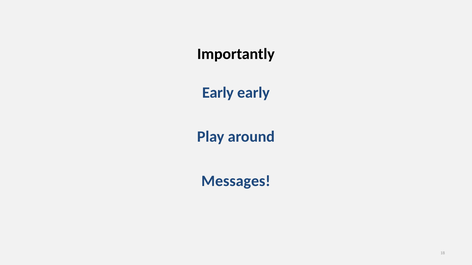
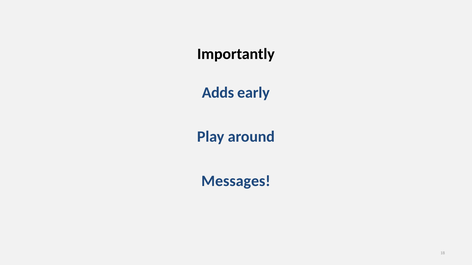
Early at (218, 93): Early -> Adds
